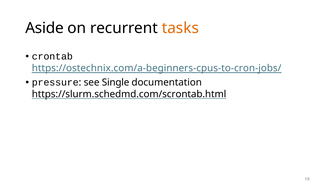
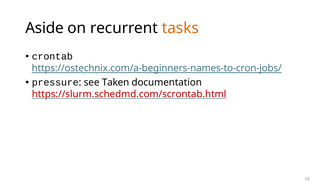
https://ostechnix.com/a-beginners-cpus-to-cron-jobs/: https://ostechnix.com/a-beginners-cpus-to-cron-jobs/ -> https://ostechnix.com/a-beginners-names-to-cron-jobs/
Single: Single -> Taken
https://slurm.schedmd.com/scrontab.html colour: black -> red
